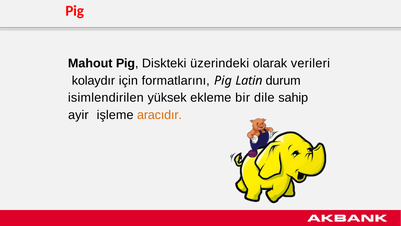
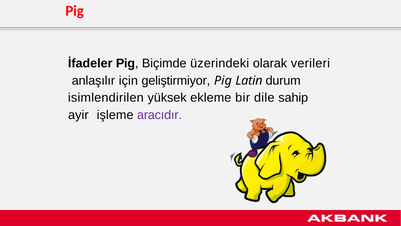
Mahout: Mahout -> İfadeler
Diskteki: Diskteki -> Biçimde
kolaydır: kolaydır -> anlaşılır
formatlarını: formatlarını -> geliştirmiyor
aracıdır colour: orange -> purple
